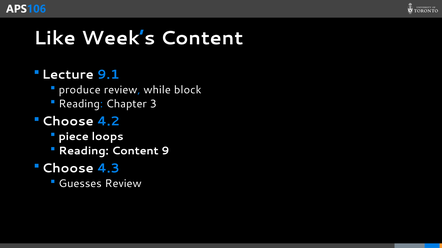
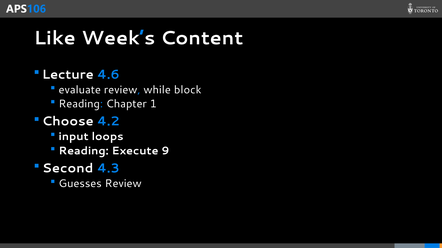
9.1: 9.1 -> 4.6
produce: produce -> evaluate
3: 3 -> 1
piece: piece -> input
Reading Content: Content -> Execute
Choose at (68, 169): Choose -> Second
